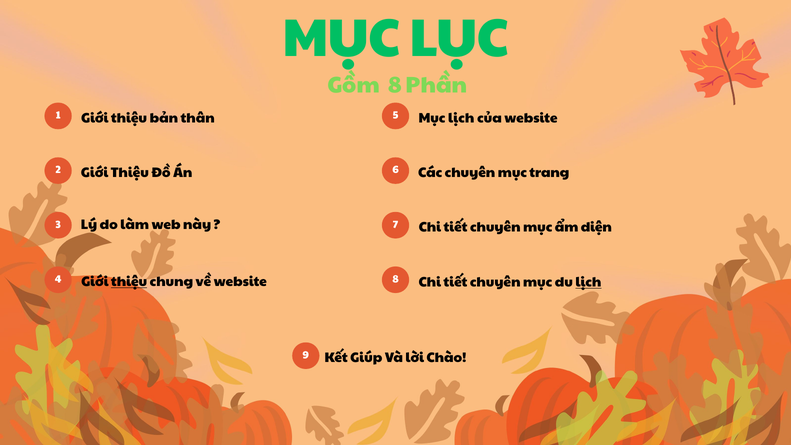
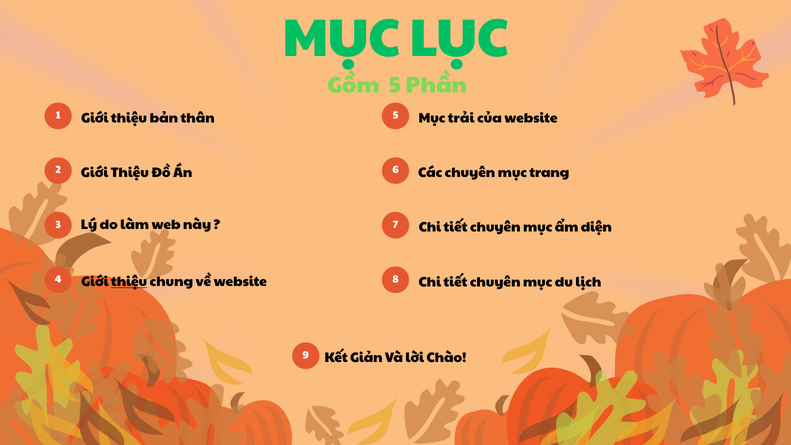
Gồm 8: 8 -> 5
Mục lịch: lịch -> trải
lịch at (588, 282) underline: present -> none
Giúp: Giúp -> Giản
